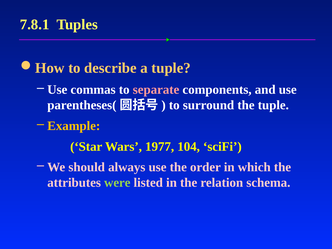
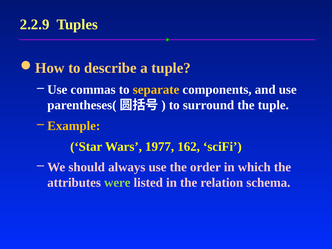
7.8.1: 7.8.1 -> 2.2.9
separate colour: pink -> yellow
104: 104 -> 162
